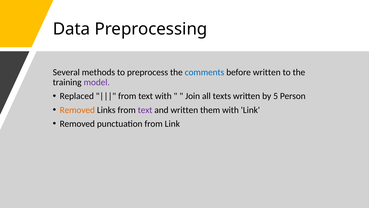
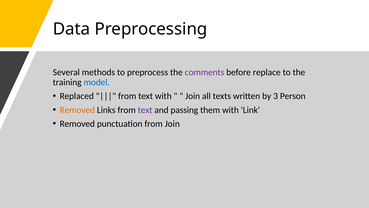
comments colour: blue -> purple
before written: written -> replace
model colour: purple -> blue
5: 5 -> 3
and written: written -> passing
from Link: Link -> Join
